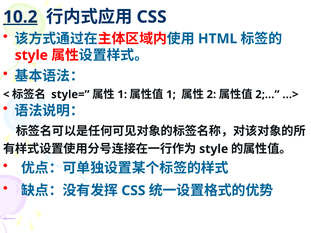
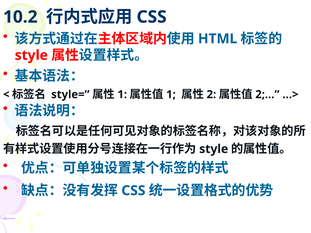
10.2 underline: present -> none
